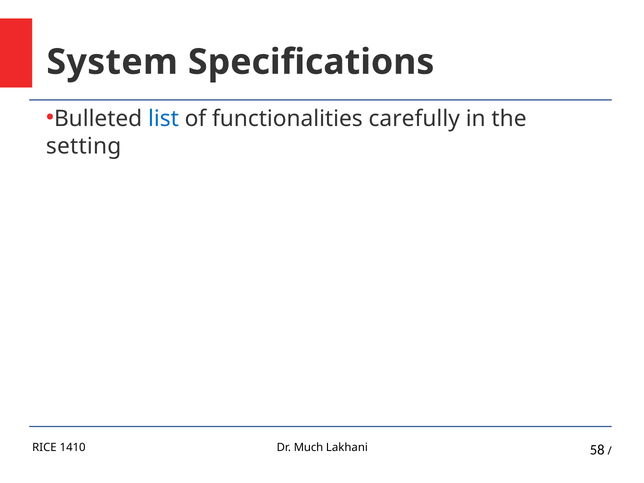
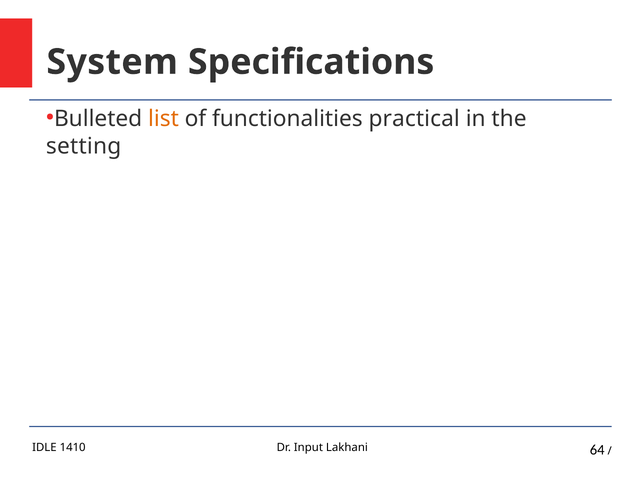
list colour: blue -> orange
carefully: carefully -> practical
RICE: RICE -> IDLE
Much: Much -> Input
58: 58 -> 64
